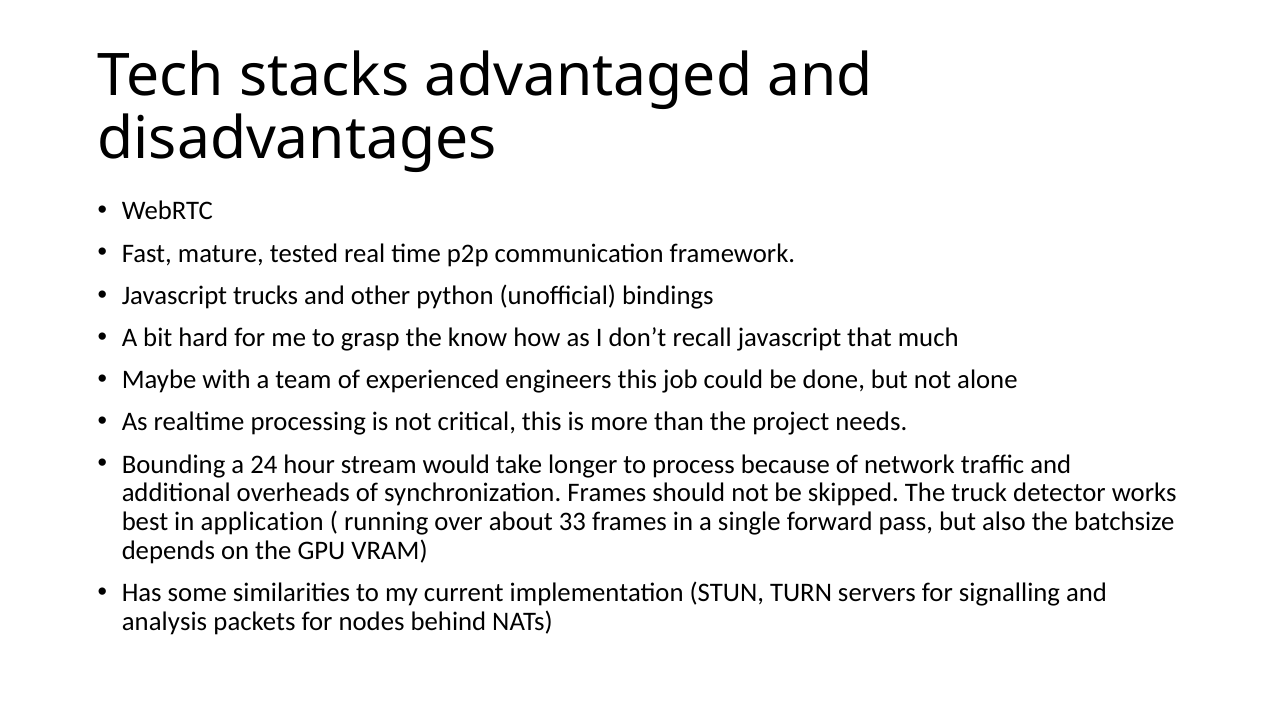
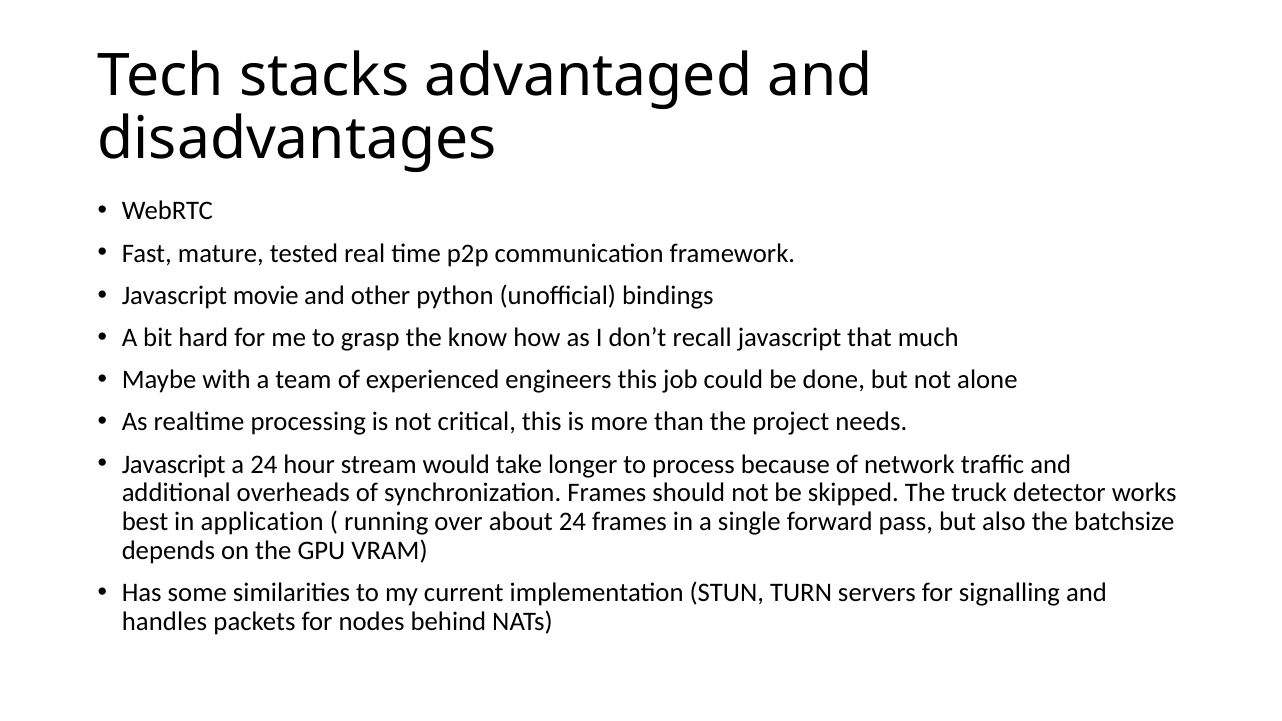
trucks: trucks -> movie
Bounding at (174, 464): Bounding -> Javascript
about 33: 33 -> 24
analysis: analysis -> handles
